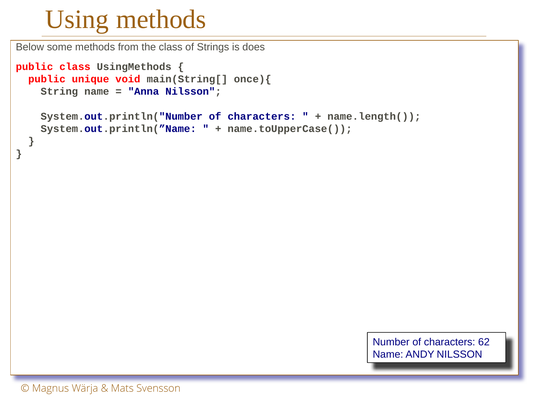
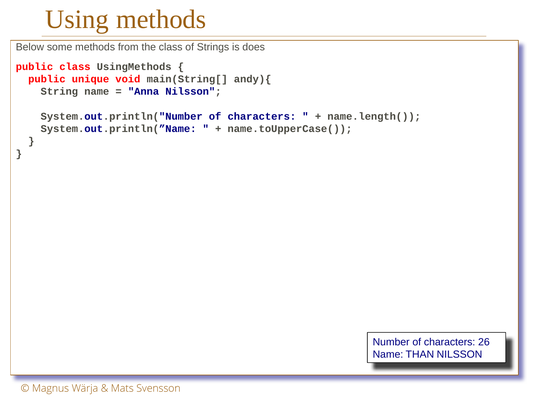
once){: once){ -> andy){
62: 62 -> 26
ANDY: ANDY -> THAN
